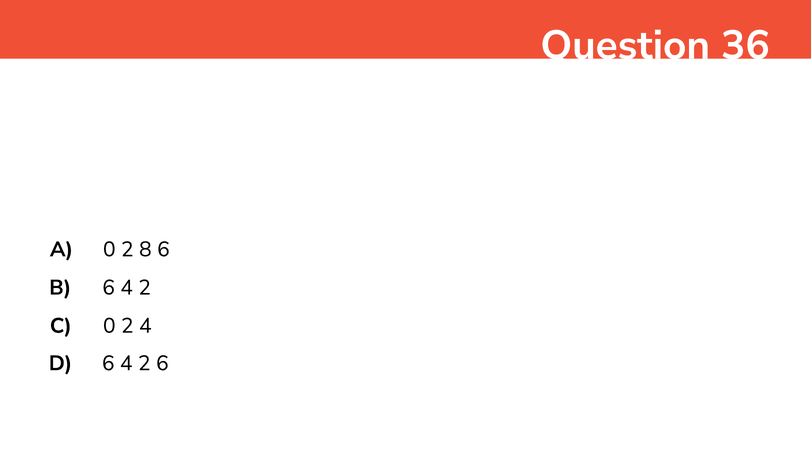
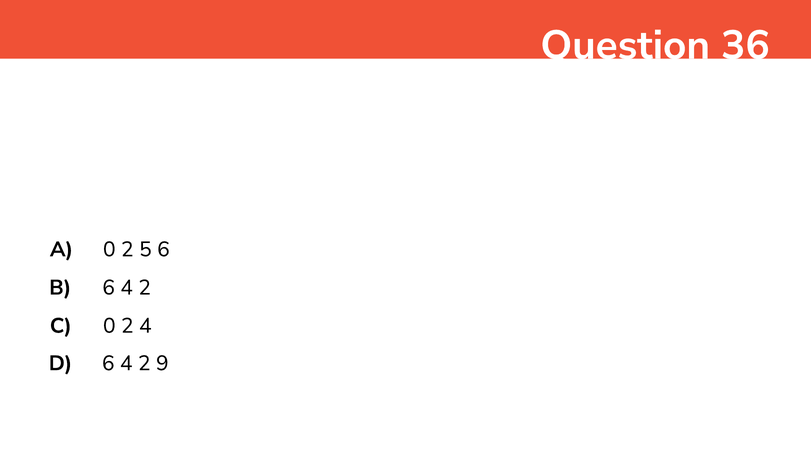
8: 8 -> 5
2 6: 6 -> 9
